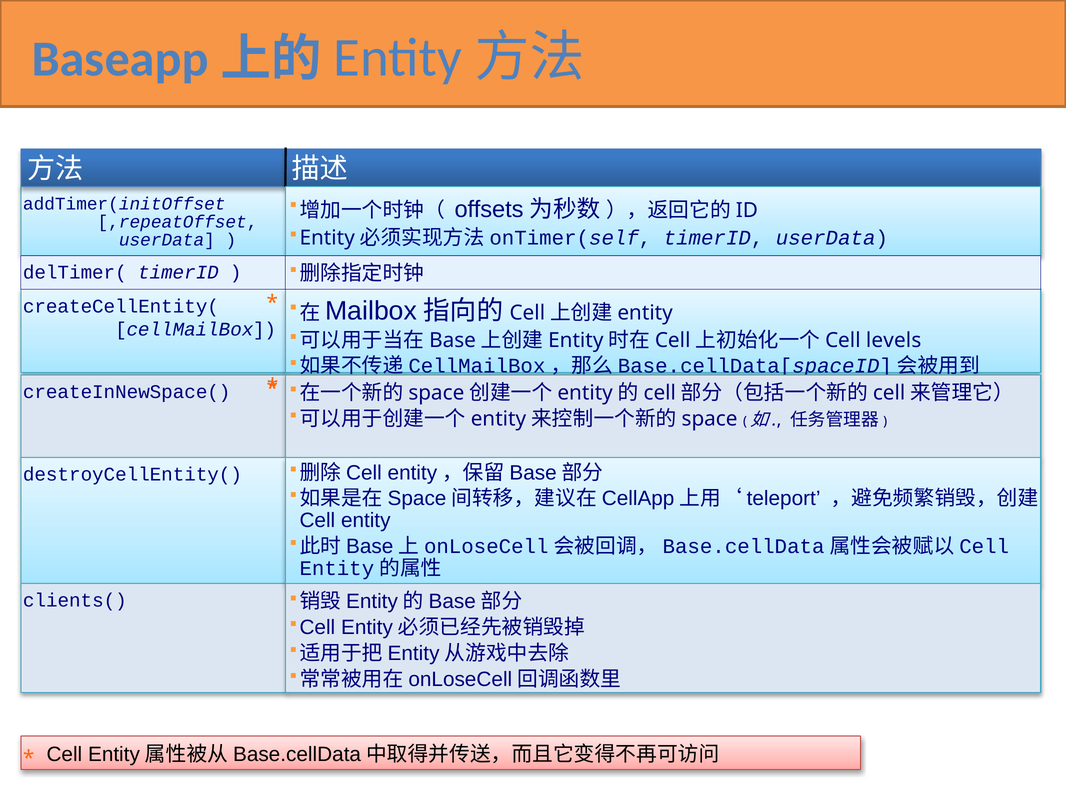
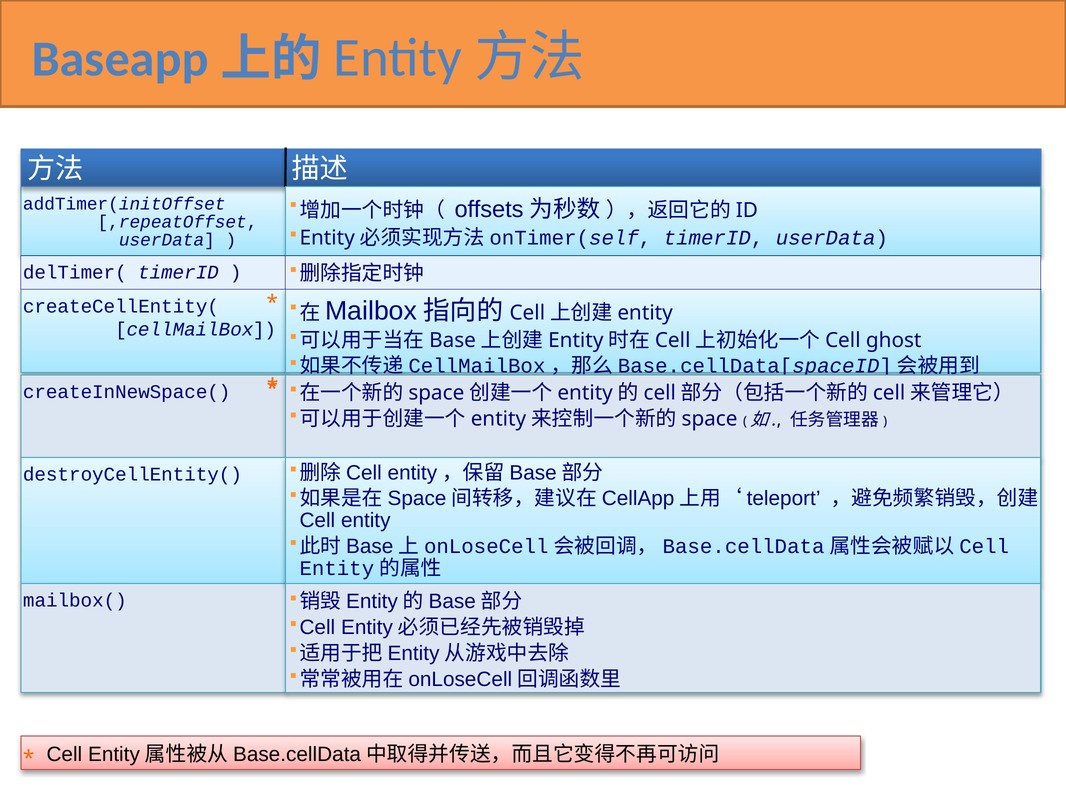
levels: levels -> ghost
clients(: clients( -> mailbox(
